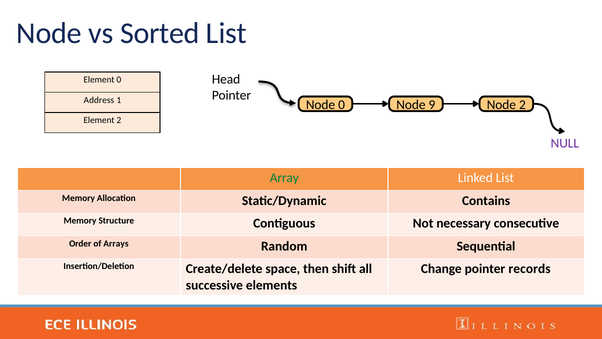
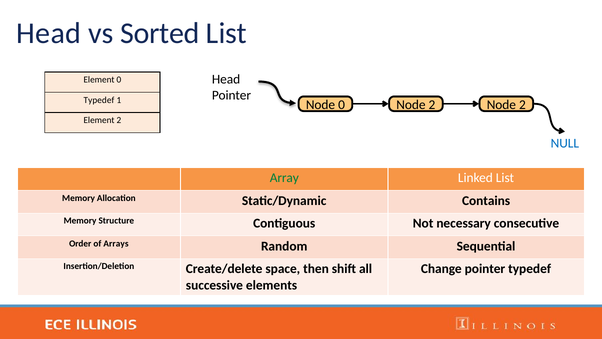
Node at (49, 33): Node -> Head
Address at (99, 100): Address -> Typedef
0 Node 9: 9 -> 2
NULL colour: purple -> blue
pointer records: records -> typedef
